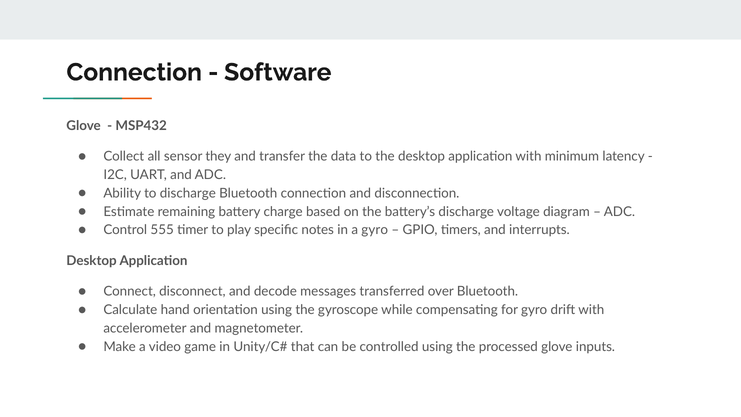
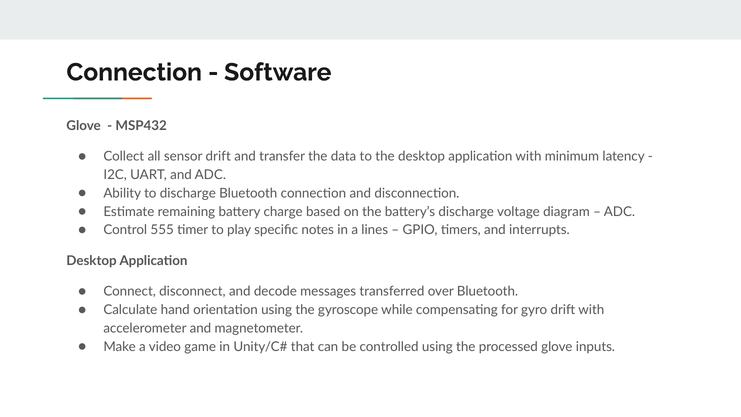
sensor they: they -> drift
a gyro: gyro -> lines
